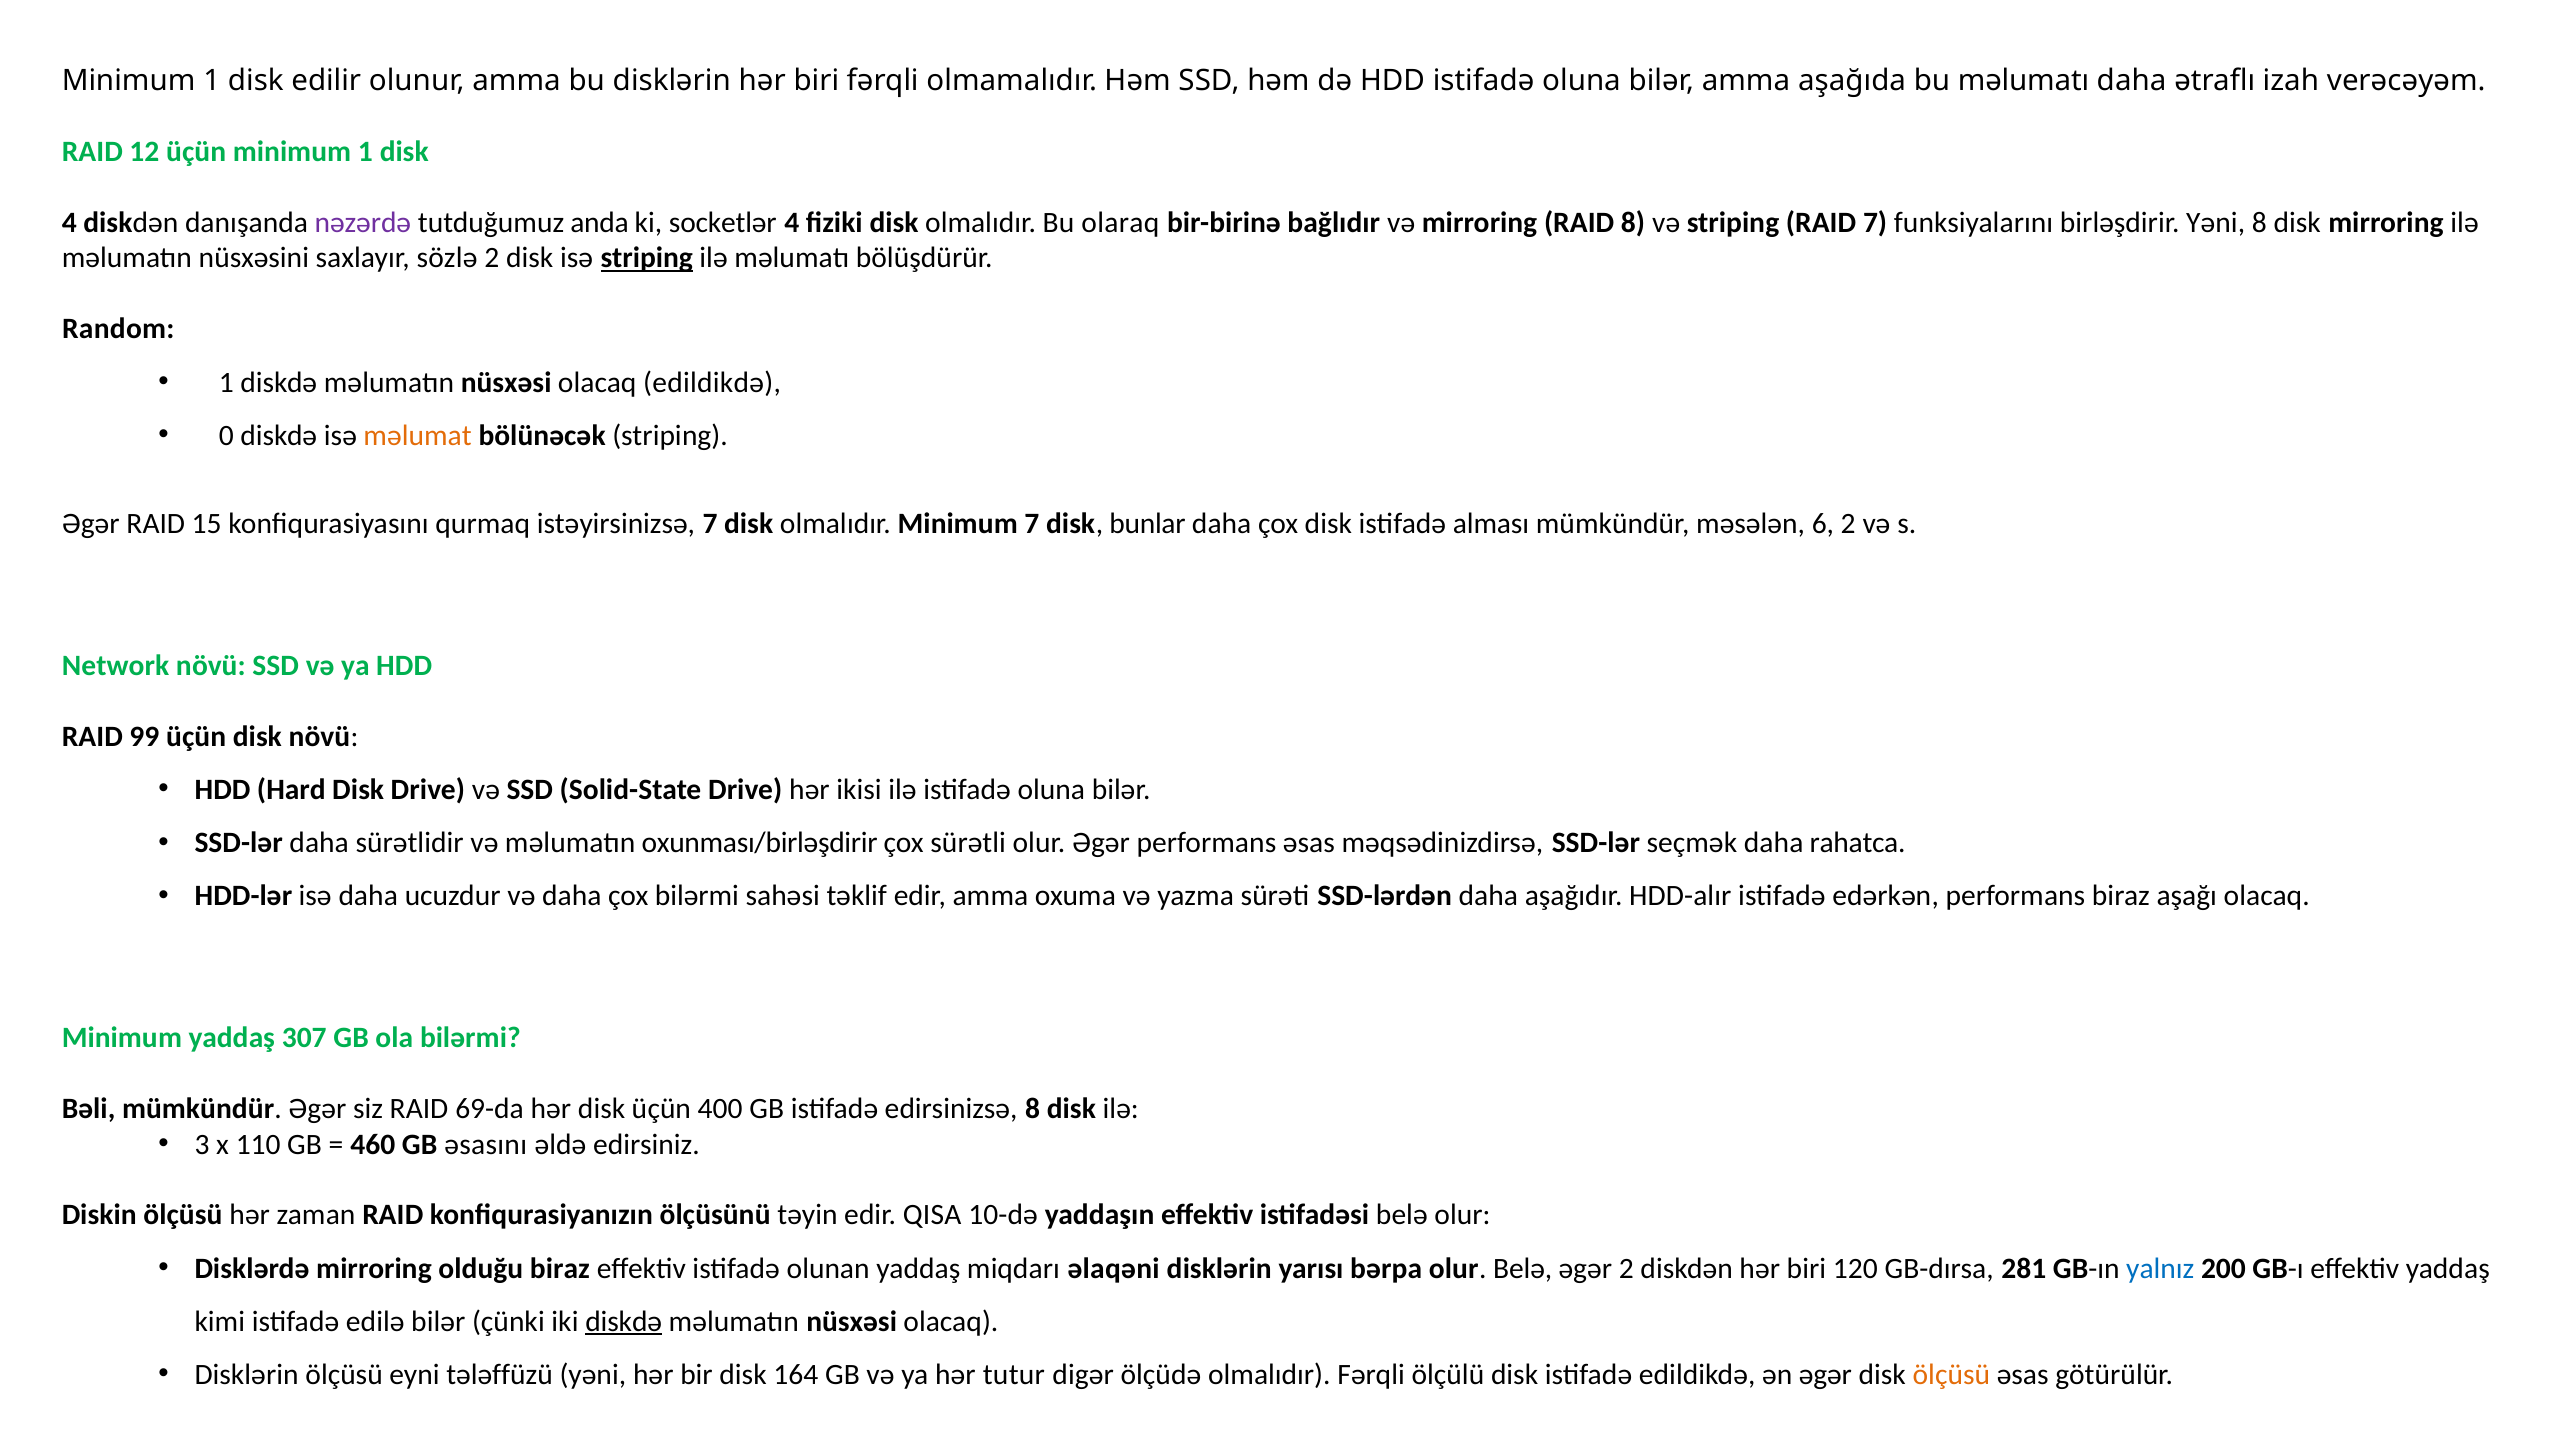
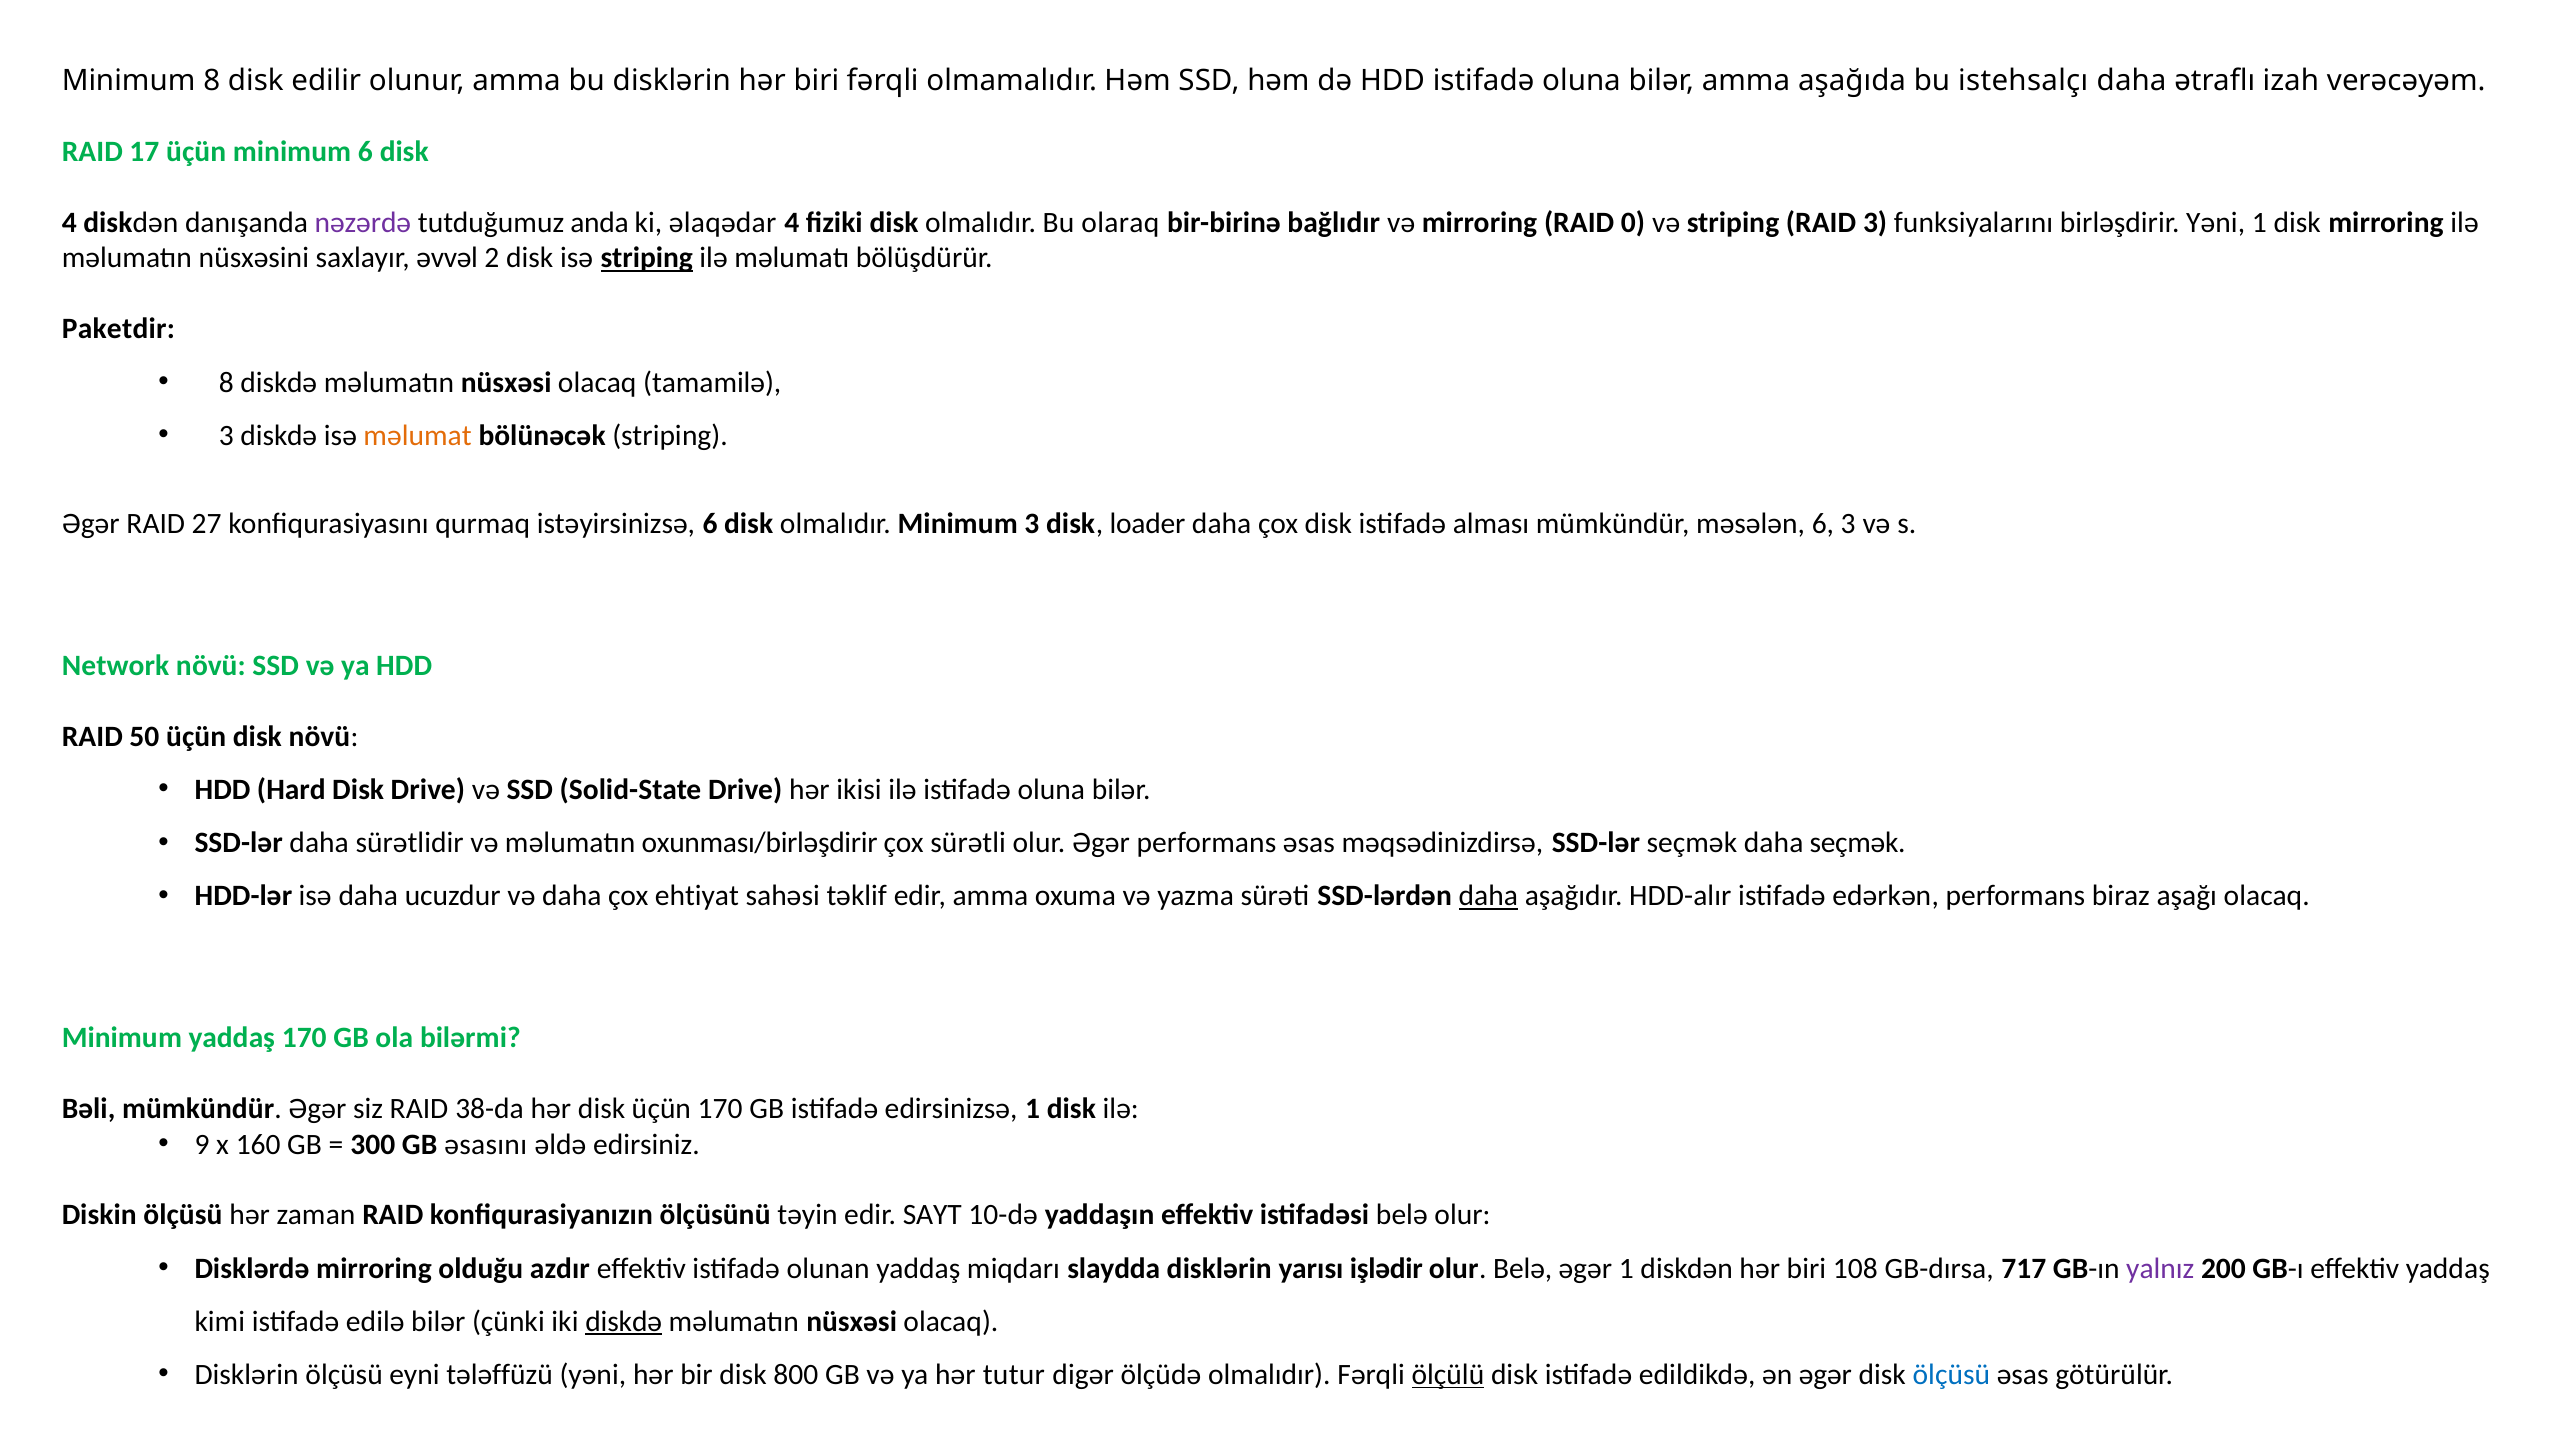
1 at (212, 81): 1 -> 8
bu məlumatı: məlumatı -> istehsalçı
12: 12 -> 17
üçün minimum 1: 1 -> 6
socketlər: socketlər -> əlaqədar
RAID 8: 8 -> 0
RAID 7: 7 -> 3
Yəni 8: 8 -> 1
sözlə: sözlə -> əvvəl
Random: Random -> Paketdir
1 at (226, 382): 1 -> 8
olacaq edildikdə: edildikdə -> tamamilə
0 at (226, 435): 0 -> 3
15: 15 -> 27
istəyirsinizsə 7: 7 -> 6
Minimum 7: 7 -> 3
bunlar: bunlar -> loader
6 2: 2 -> 3
99: 99 -> 50
daha rahatca: rahatca -> seçmək
çox bilərmi: bilərmi -> ehtiyat
daha at (1488, 896) underline: none -> present
yaddaş 307: 307 -> 170
69-da: 69-da -> 38-da
üçün 400: 400 -> 170
edirsinizsə 8: 8 -> 1
3: 3 -> 9
110: 110 -> 160
460: 460 -> 300
QISA: QISA -> SAYT
olduğu biraz: biraz -> azdır
əlaqəni: əlaqəni -> slaydda
bərpa: bərpa -> işlədir
əgər 2: 2 -> 1
120: 120 -> 108
281: 281 -> 717
yalnız colour: blue -> purple
164: 164 -> 800
ölçülü underline: none -> present
ölçüsü at (1951, 1375) colour: orange -> blue
